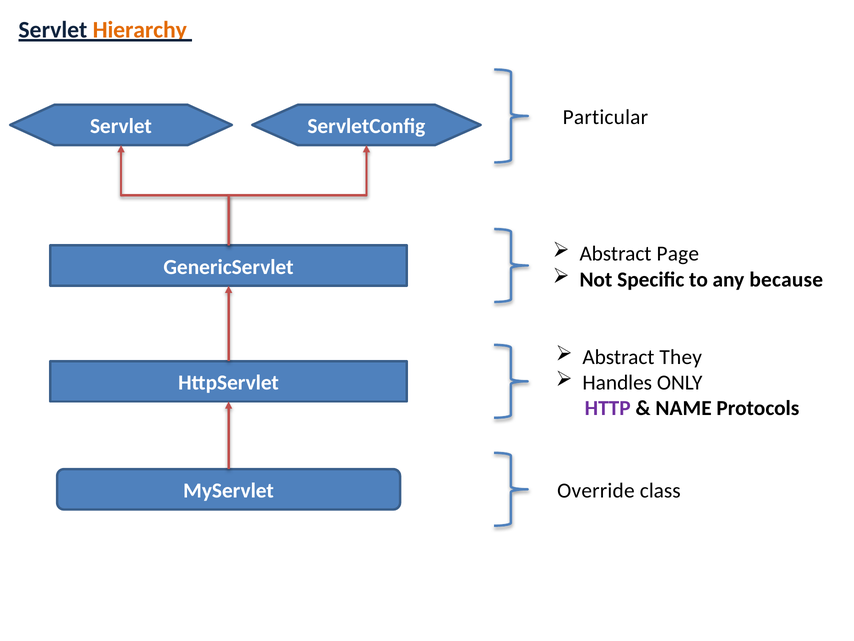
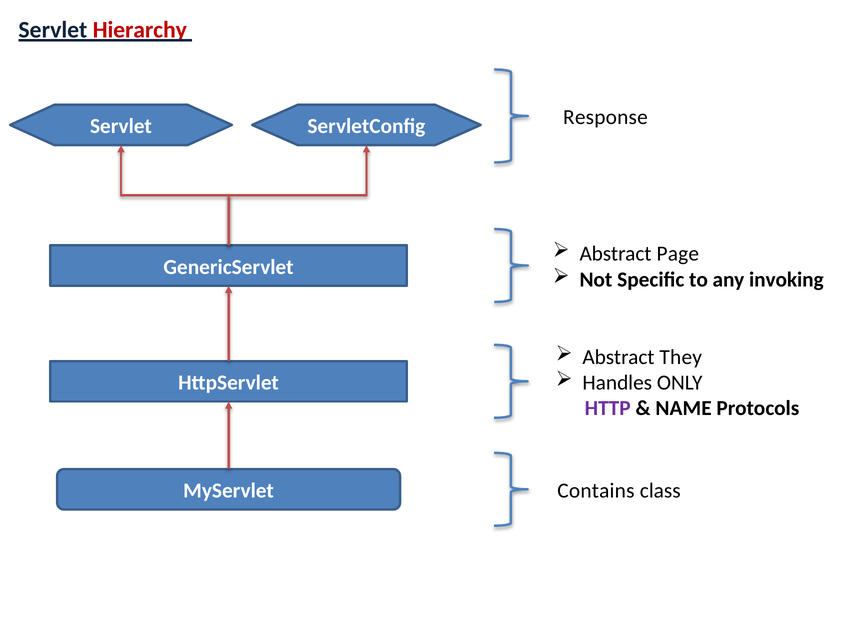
Hierarchy colour: orange -> red
Particular: Particular -> Response
because: because -> invoking
Override: Override -> Contains
